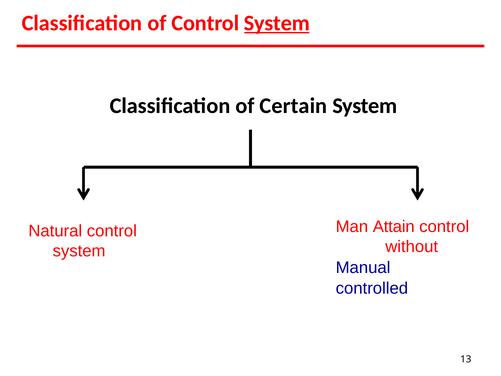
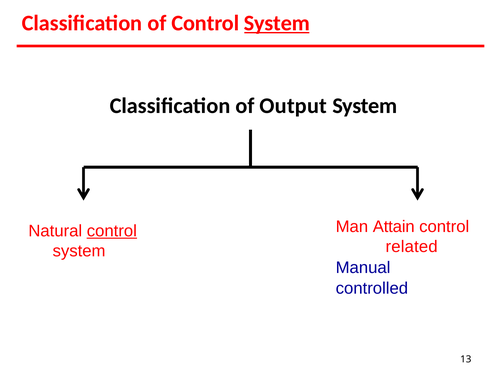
Certain: Certain -> Output
control at (112, 231) underline: none -> present
without: without -> related
